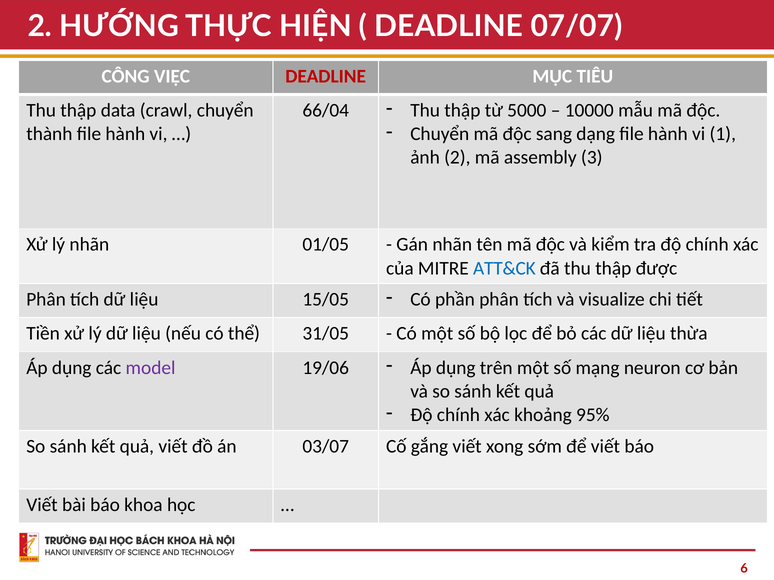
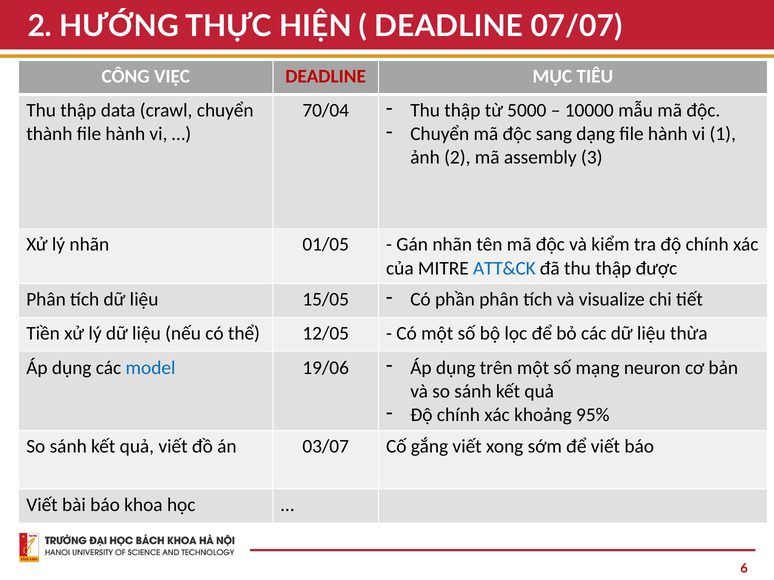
66/04: 66/04 -> 70/04
31/05: 31/05 -> 12/05
model colour: purple -> blue
